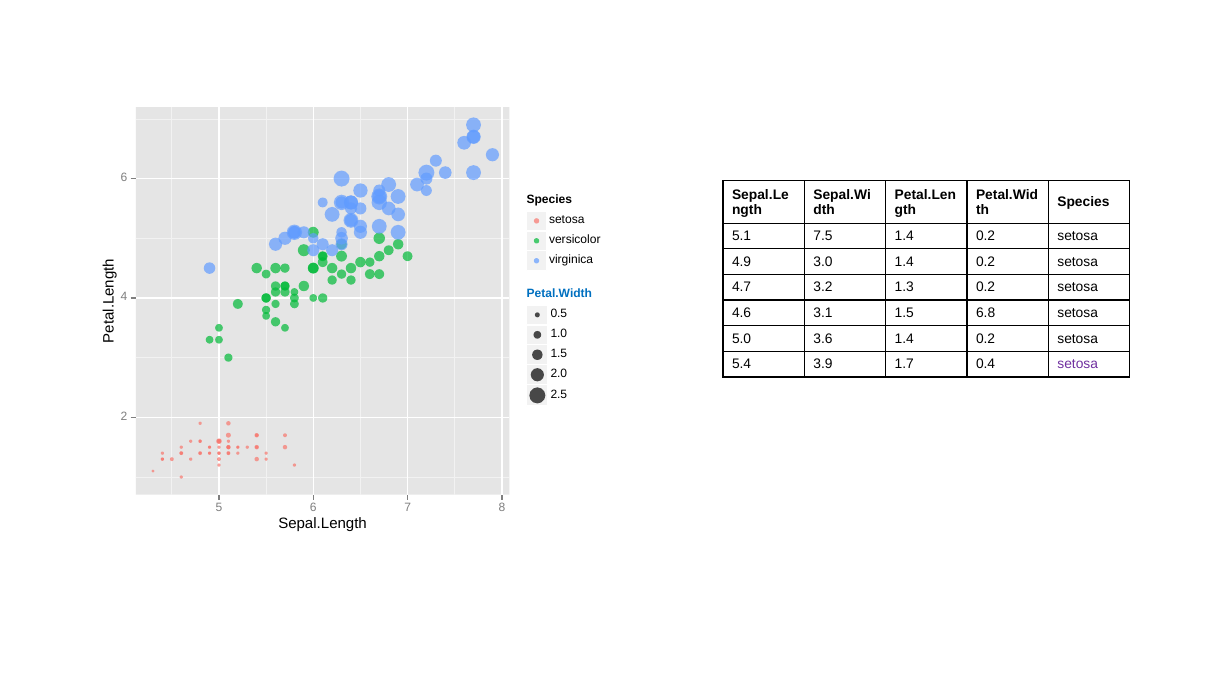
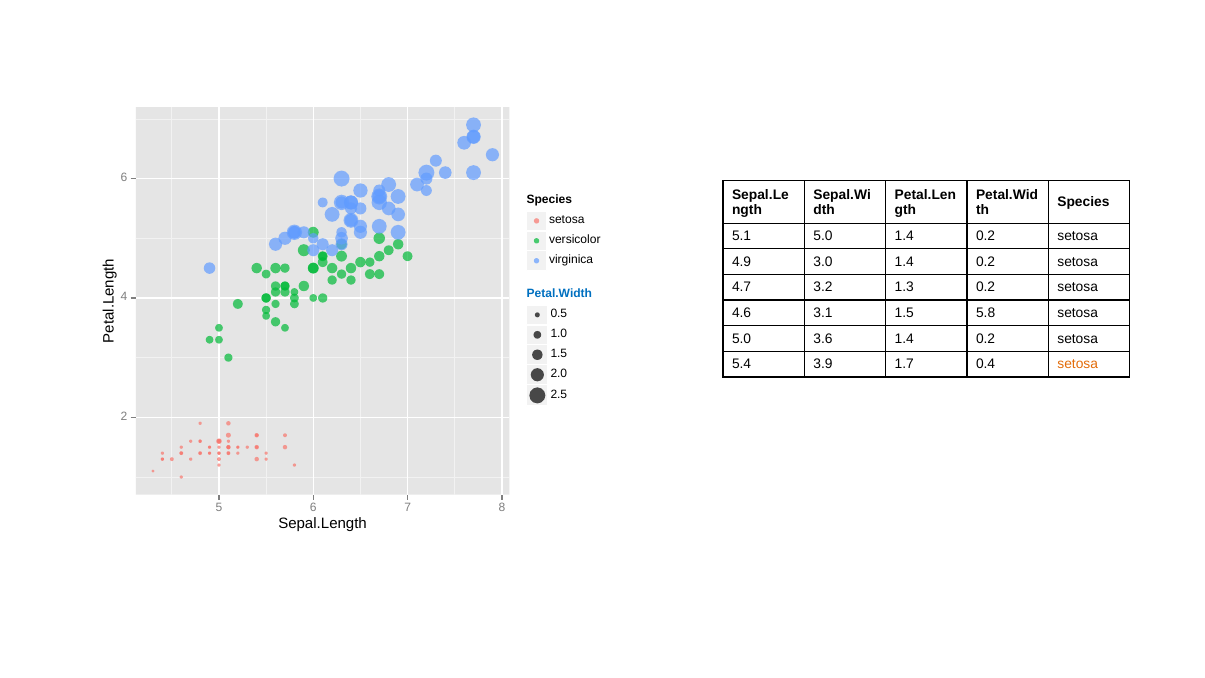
5.1 7.5: 7.5 -> 5.0
6.8: 6.8 -> 5.8
setosa at (1078, 364) colour: purple -> orange
